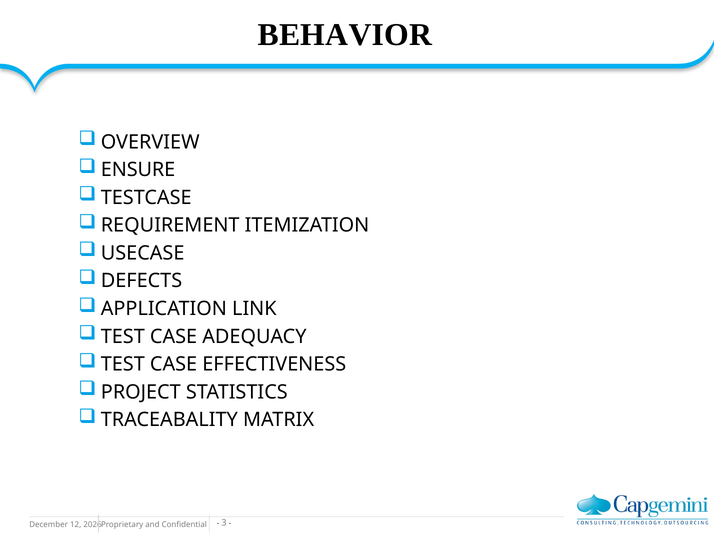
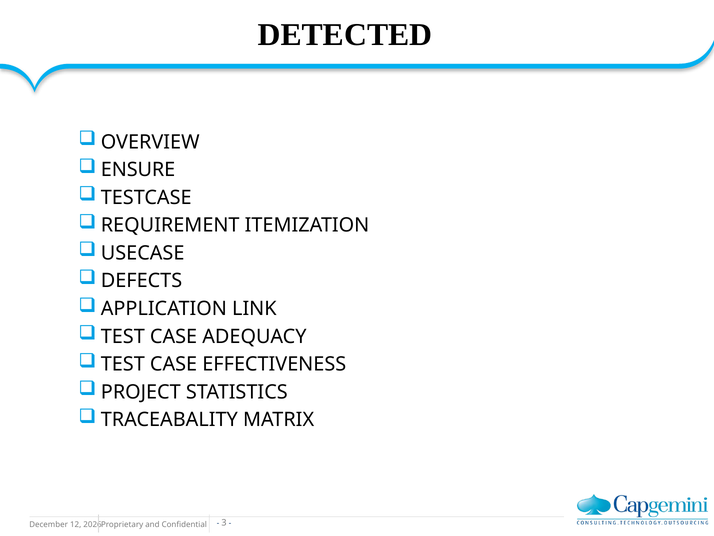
BEHAVIOR: BEHAVIOR -> DETECTED
